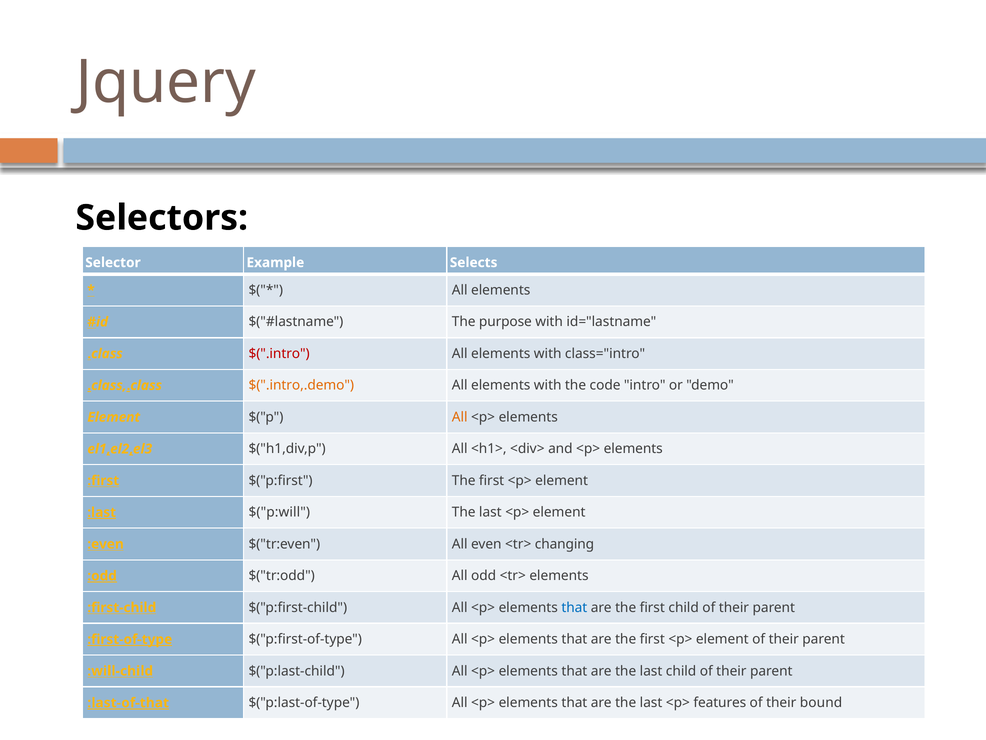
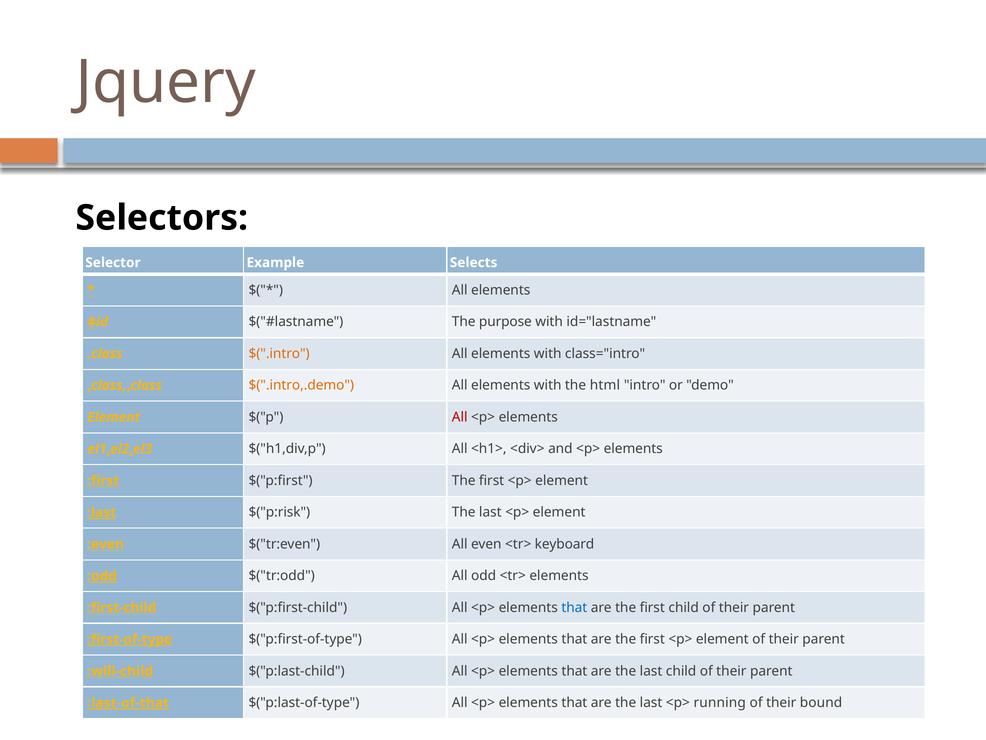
$(".intro colour: red -> orange
code: code -> html
All at (460, 417) colour: orange -> red
$("p:will: $("p:will -> $("p:risk
changing: changing -> keyboard
features: features -> running
